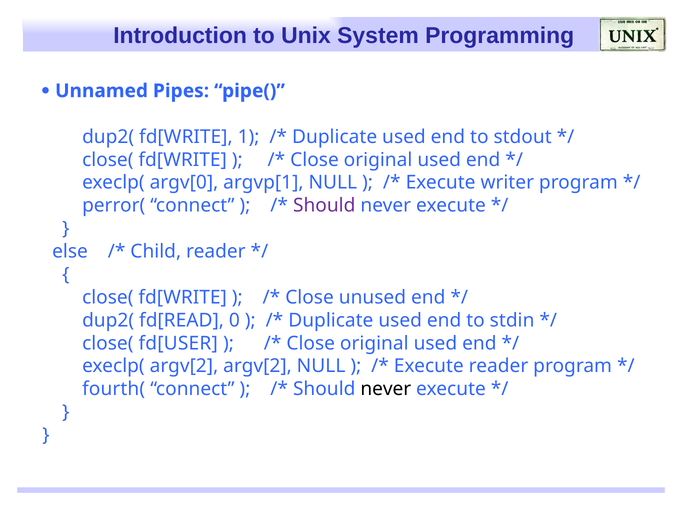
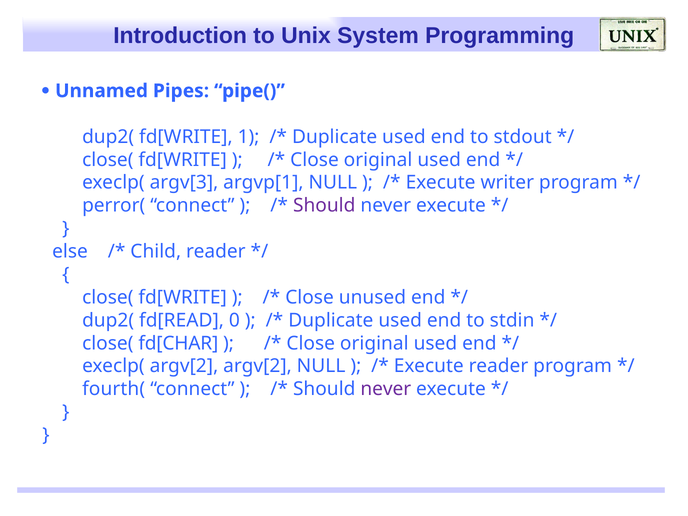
argv[0: argv[0 -> argv[3
fd[USER: fd[USER -> fd[CHAR
never at (386, 389) colour: black -> purple
